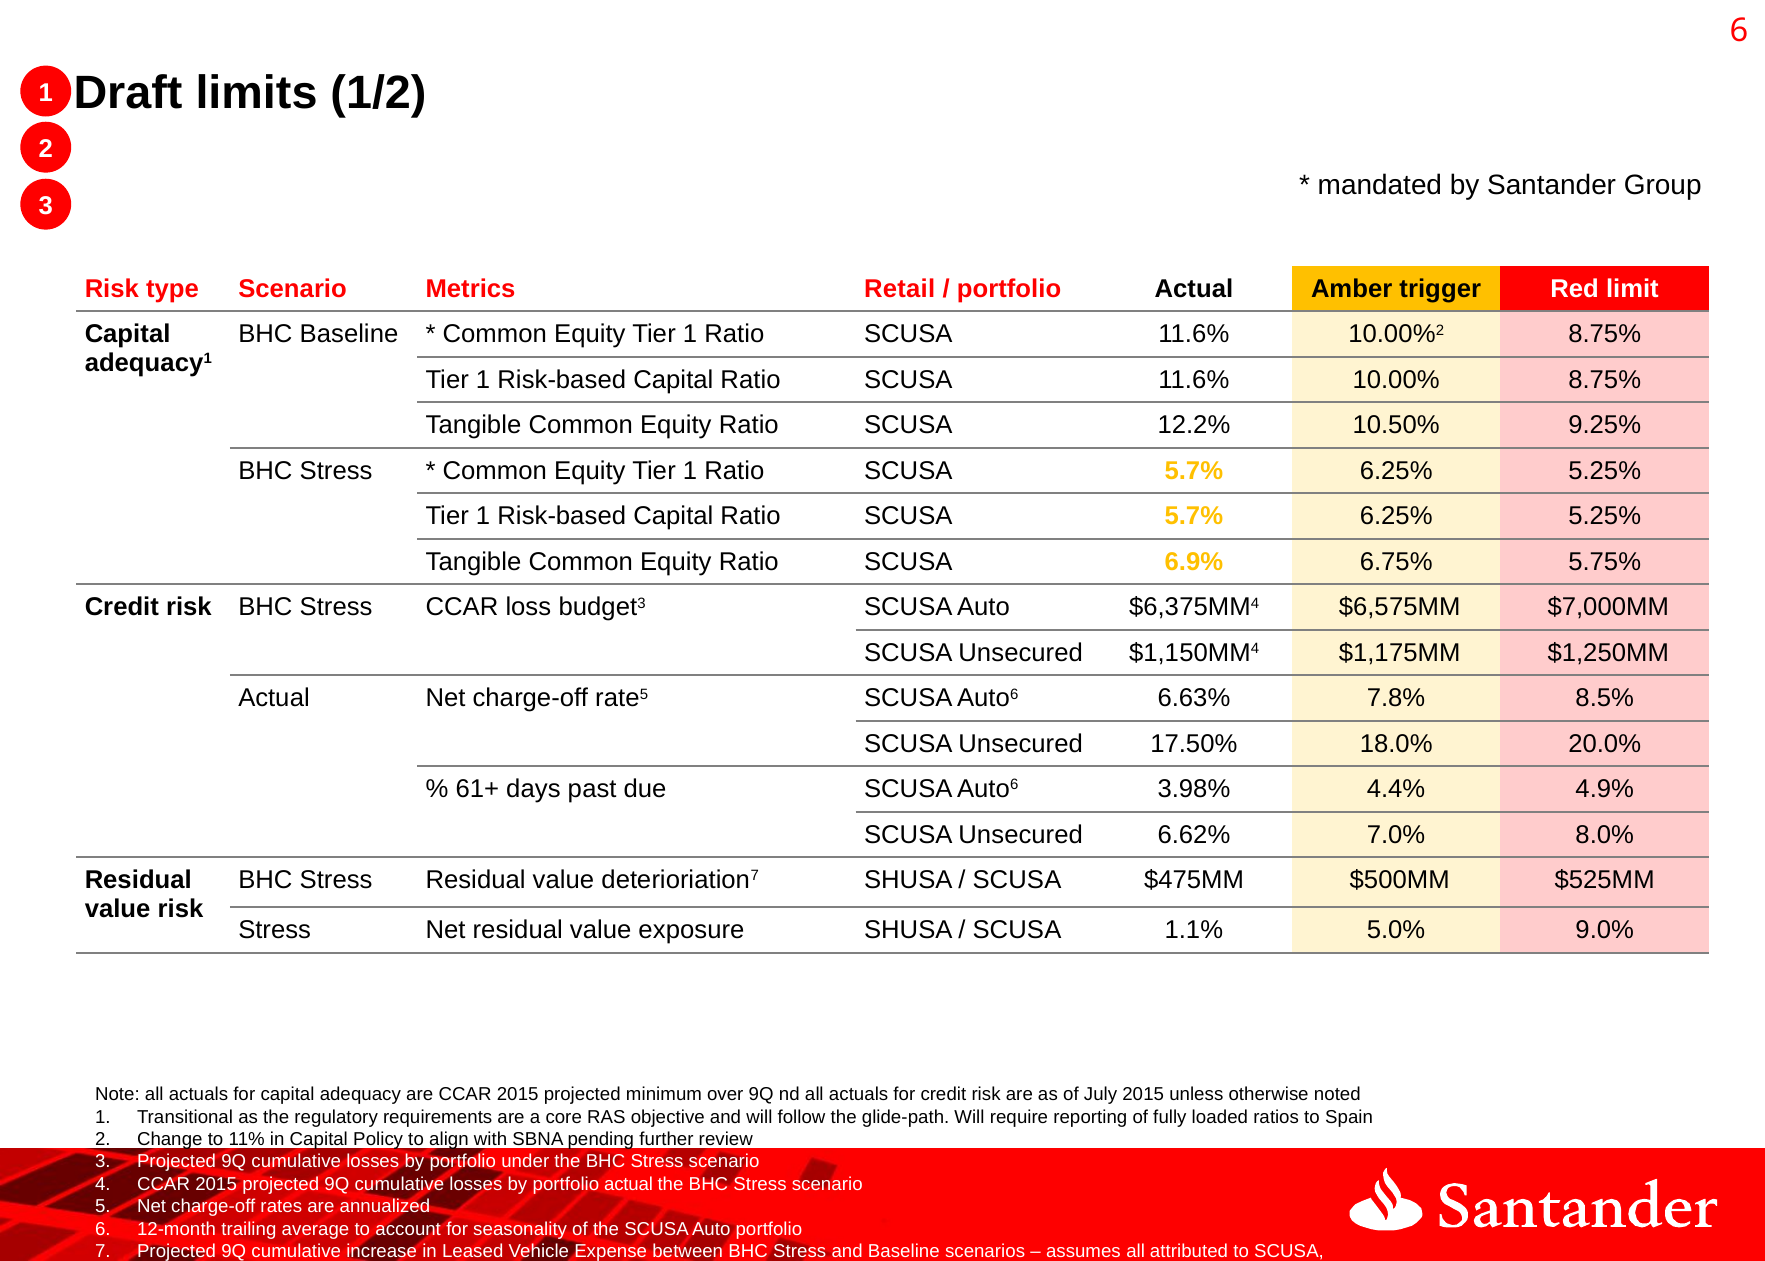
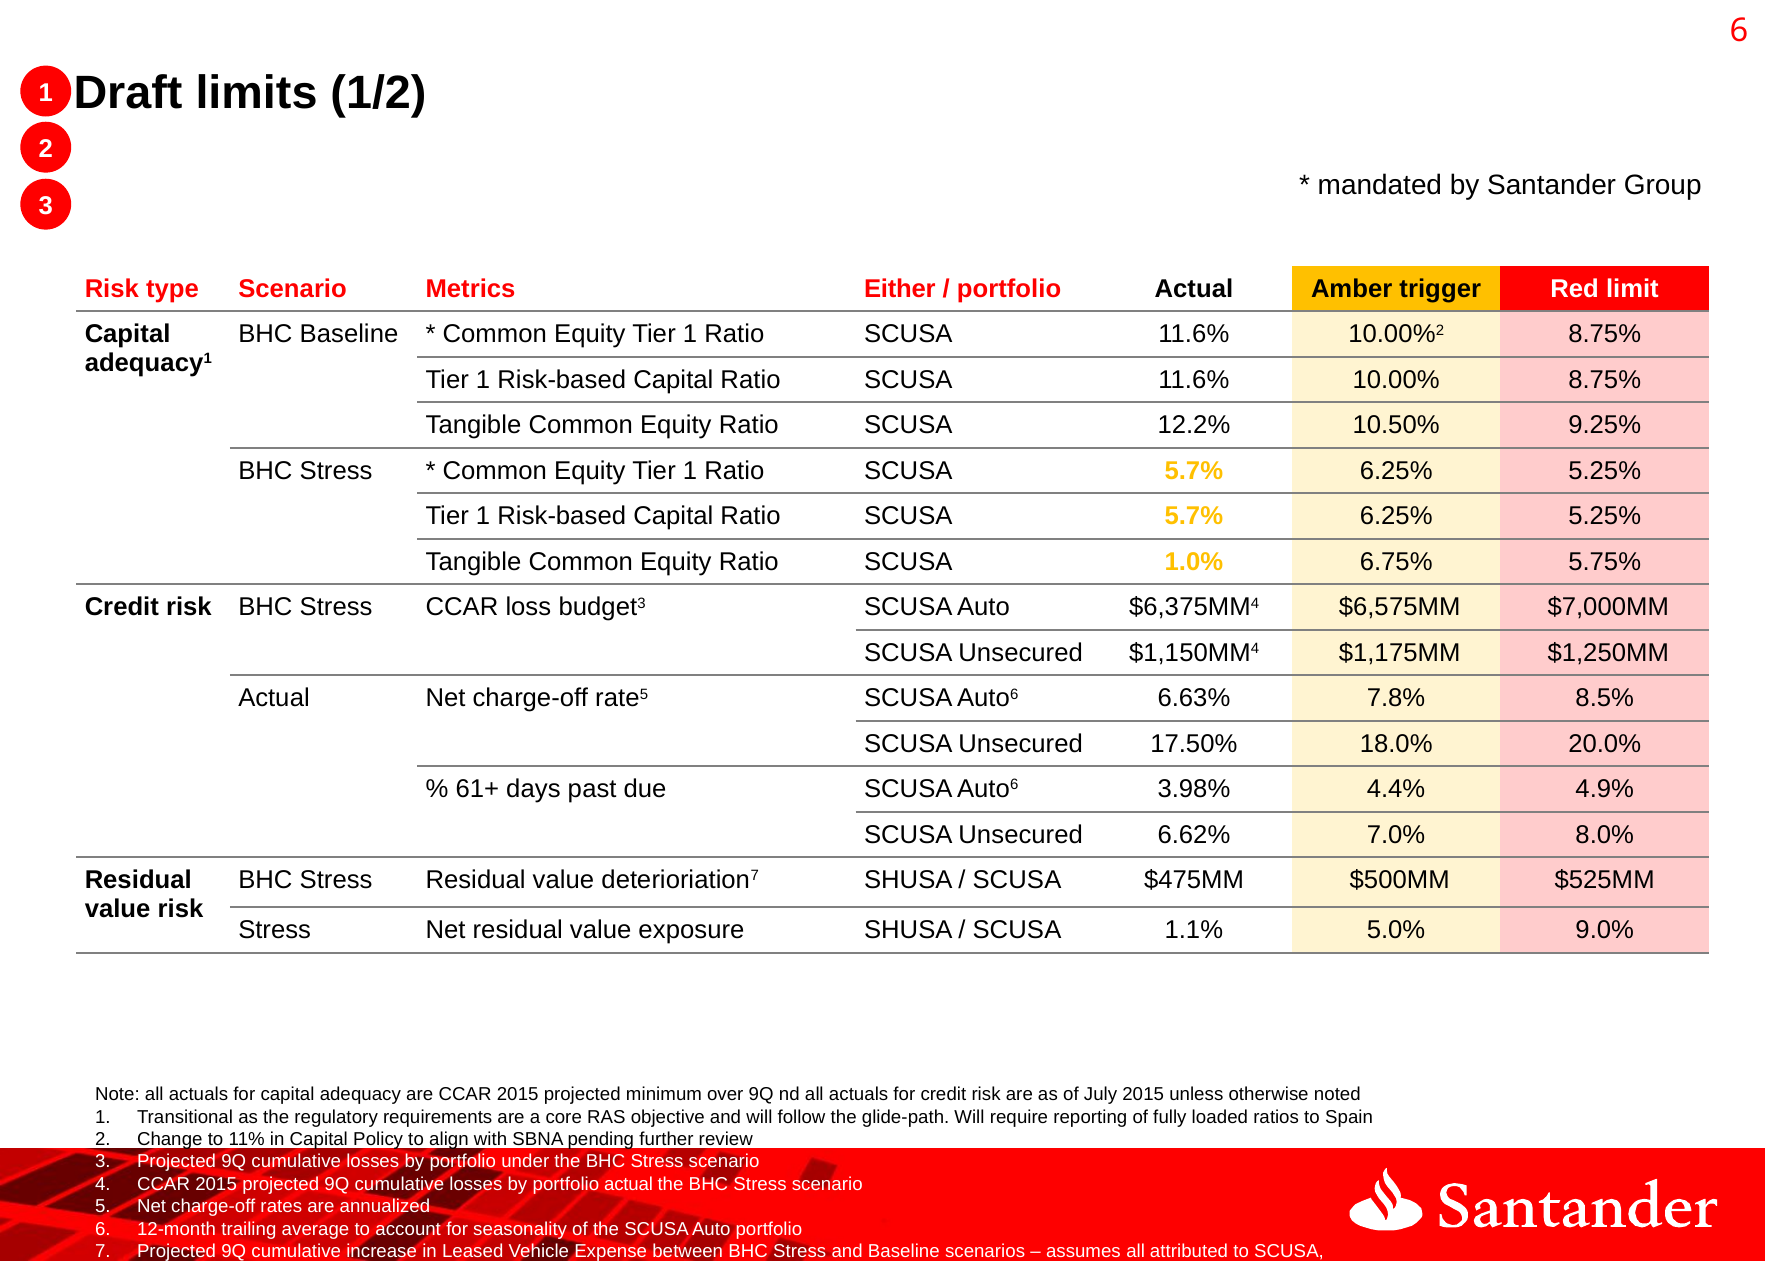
Retail: Retail -> Either
6.9%: 6.9% -> 1.0%
